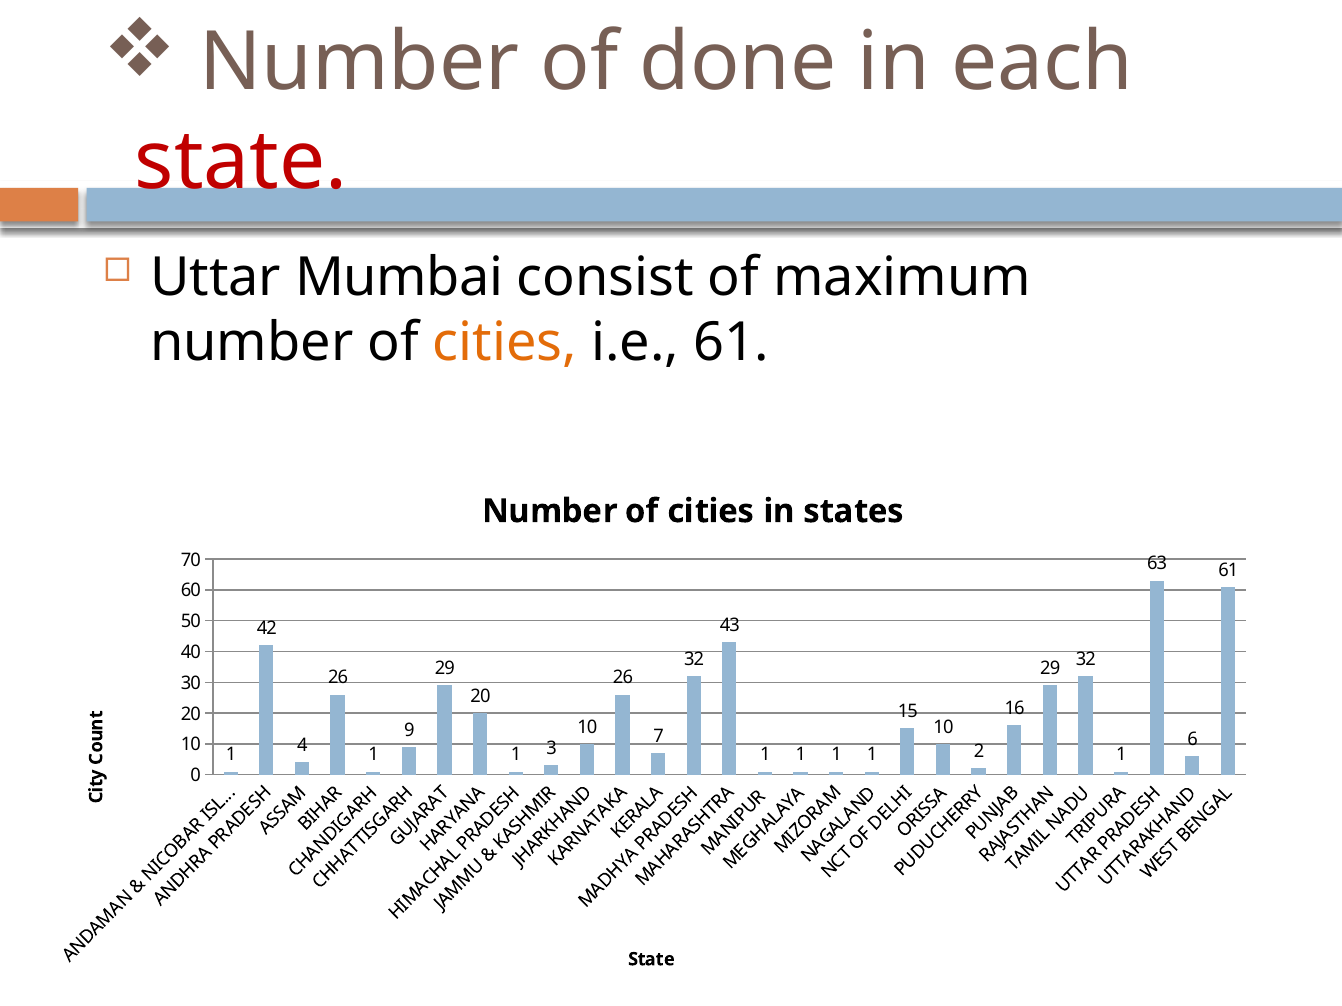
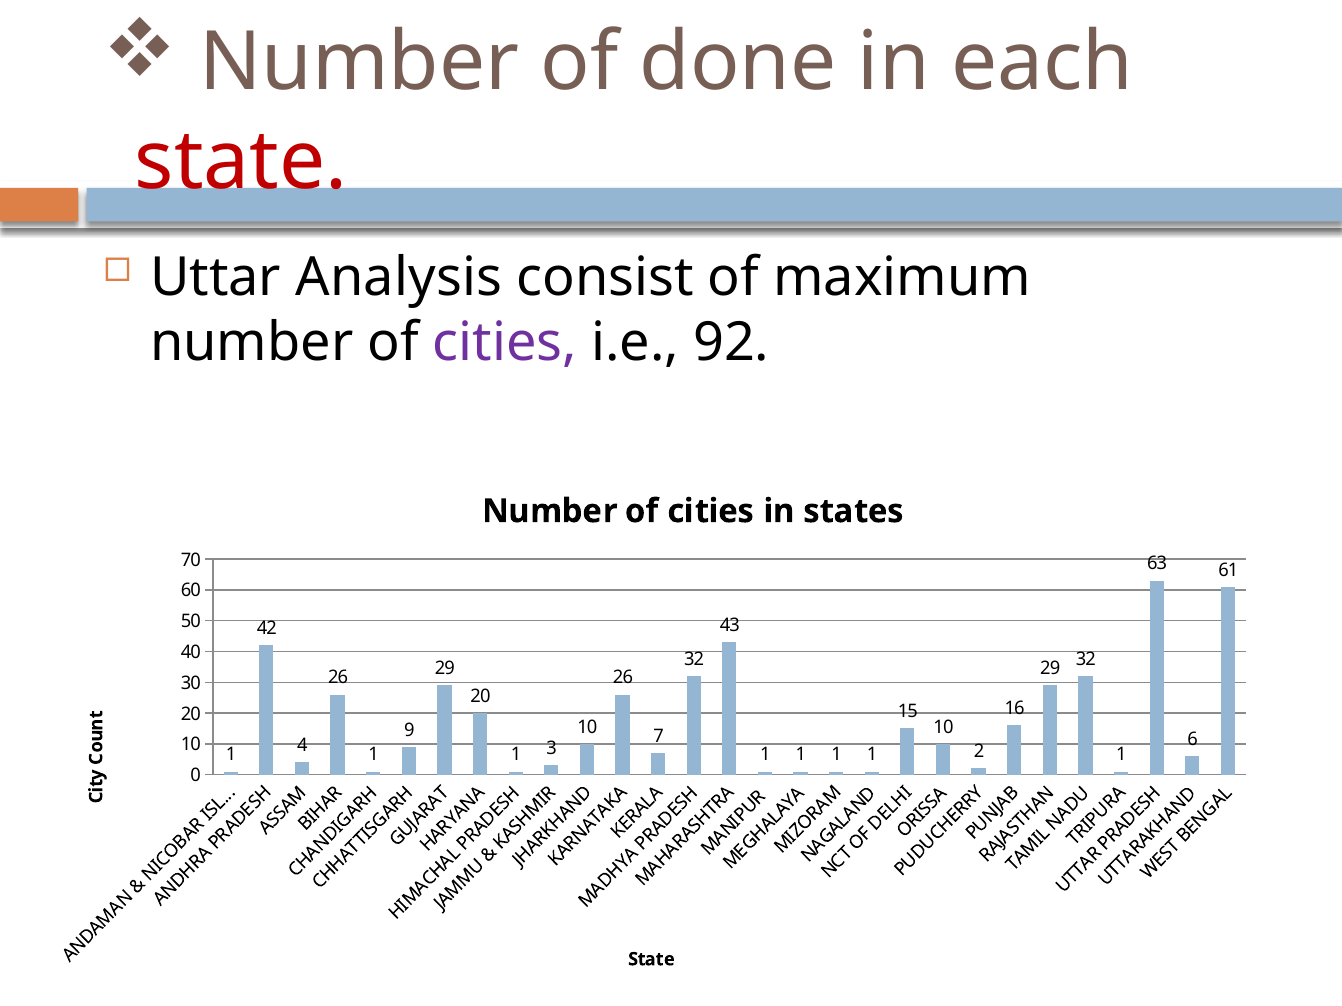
Mumbai: Mumbai -> Analysis
cities at (505, 343) colour: orange -> purple
i.e 61: 61 -> 92
